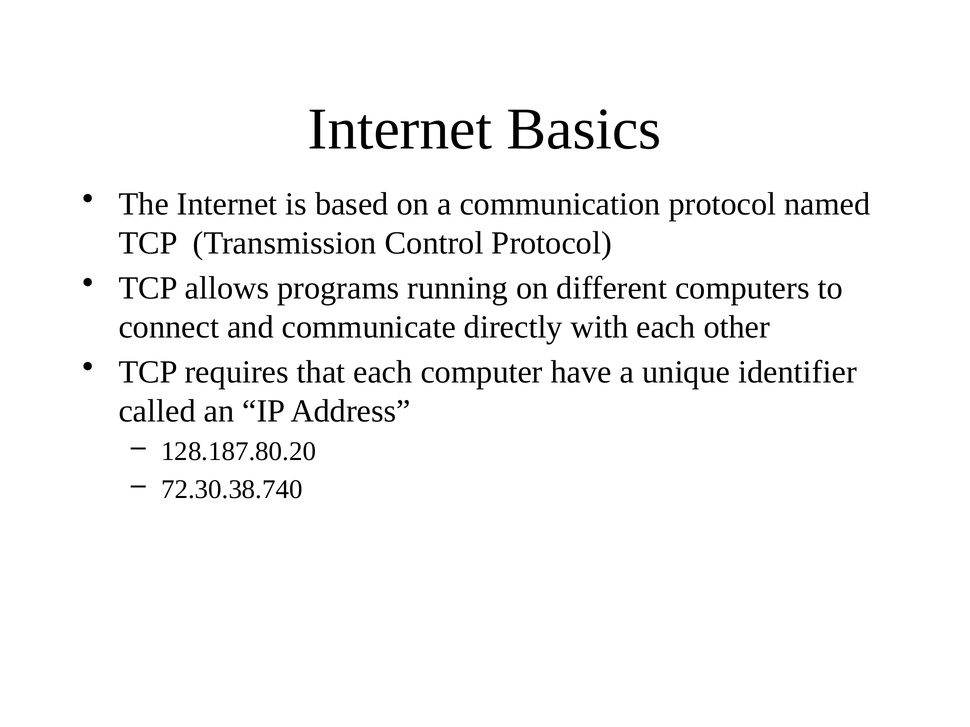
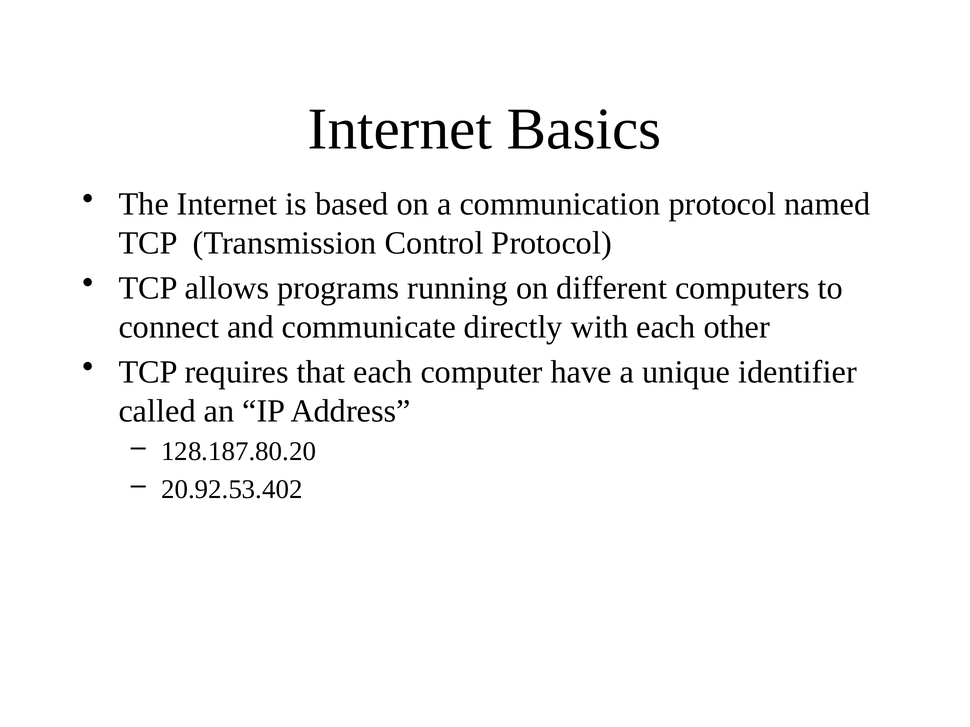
72.30.38.740: 72.30.38.740 -> 20.92.53.402
